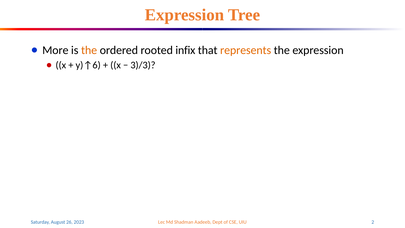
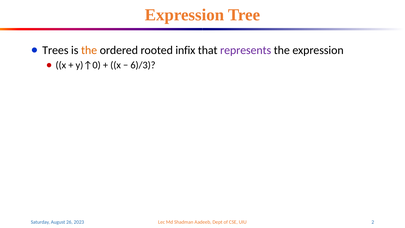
More: More -> Trees
represents colour: orange -> purple
y)↑6: y)↑6 -> y)↑0
3)/3: 3)/3 -> 6)/3
